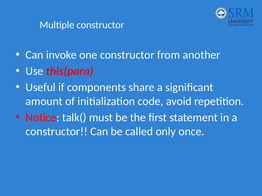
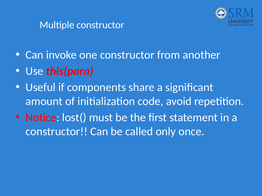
talk(: talk( -> lost(
